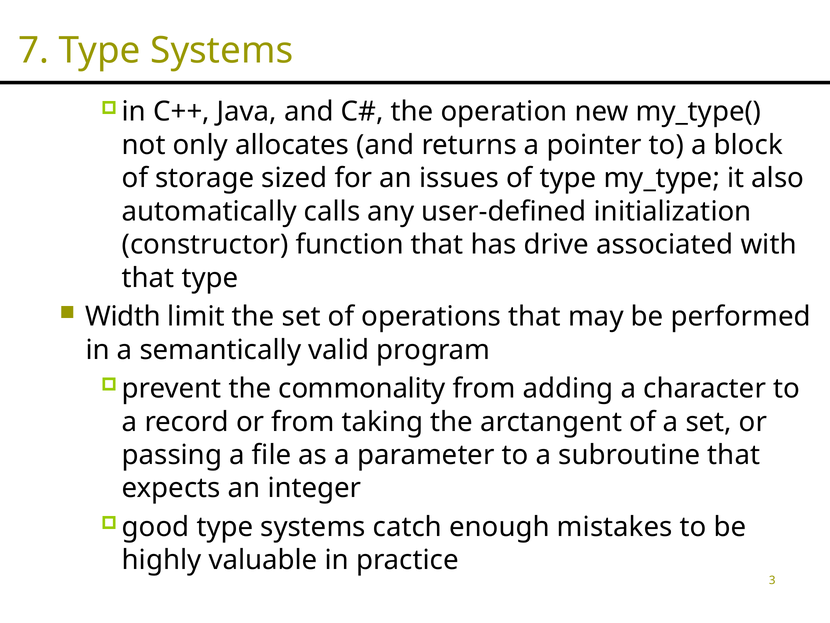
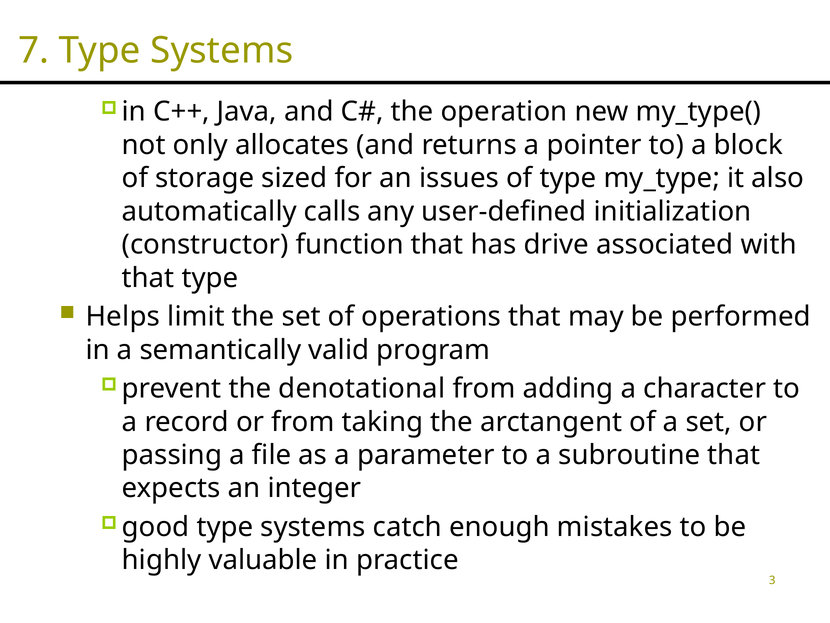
Width: Width -> Helps
commonality: commonality -> denotational
